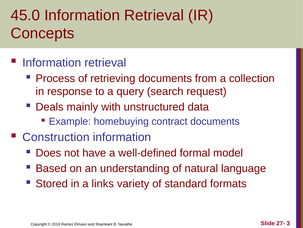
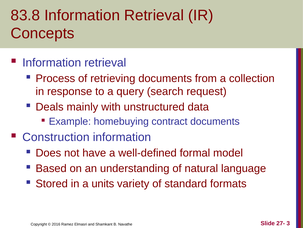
45.0: 45.0 -> 83.8
links: links -> units
